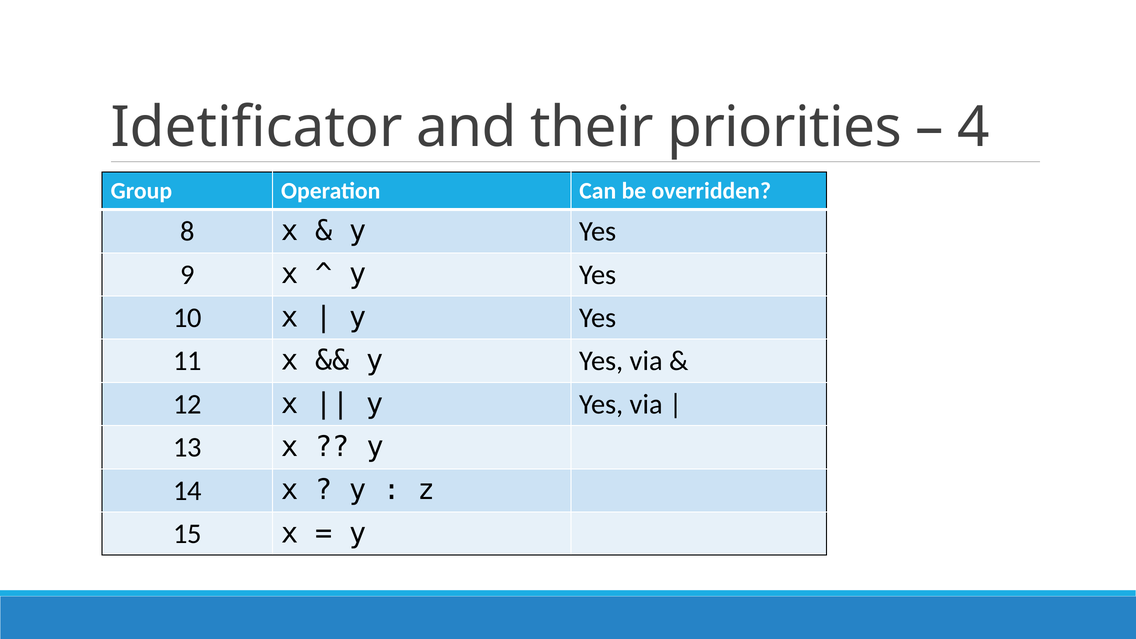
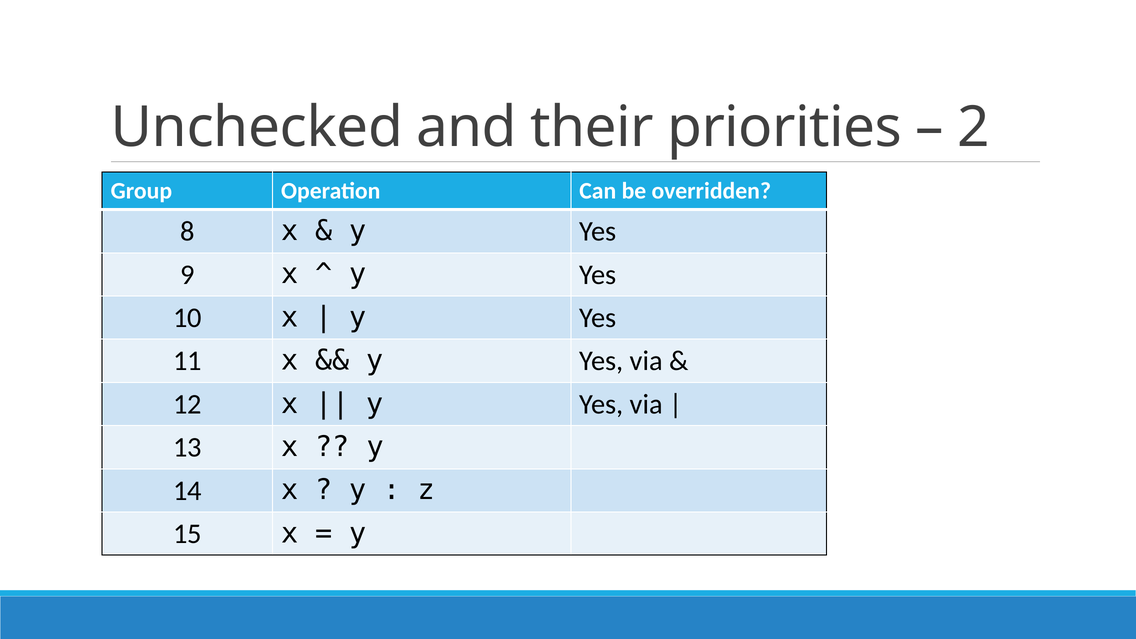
Idetificator: Idetificator -> Unchecked
4: 4 -> 2
